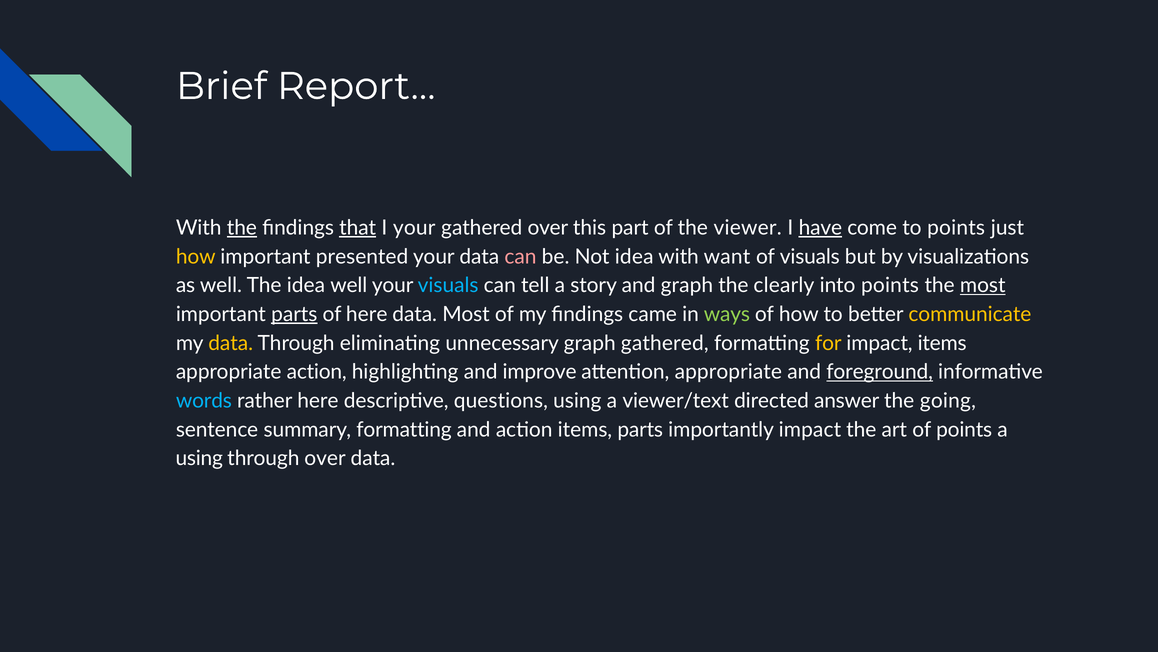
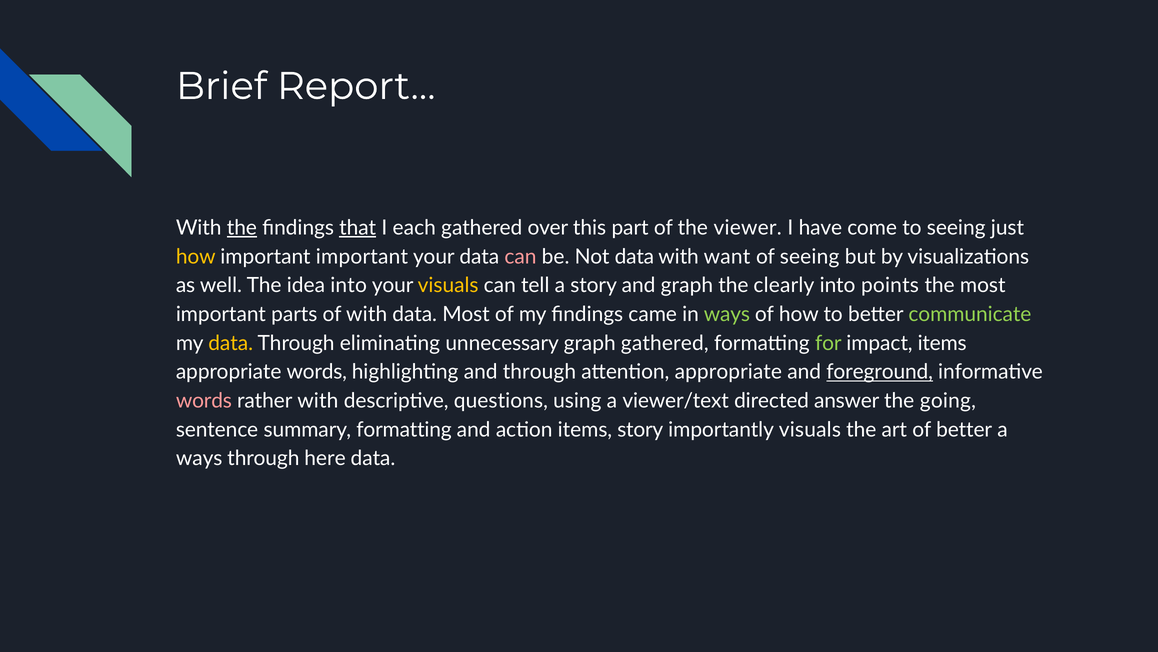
I your: your -> each
have underline: present -> none
to points: points -> seeing
important presented: presented -> important
Not idea: idea -> data
of visuals: visuals -> seeing
idea well: well -> into
visuals at (448, 285) colour: light blue -> yellow
most at (983, 285) underline: present -> none
parts at (294, 314) underline: present -> none
of here: here -> with
communicate colour: yellow -> light green
for colour: yellow -> light green
appropriate action: action -> words
and improve: improve -> through
words at (204, 400) colour: light blue -> pink
rather here: here -> with
items parts: parts -> story
importantly impact: impact -> visuals
of points: points -> better
using at (199, 458): using -> ways
through over: over -> here
